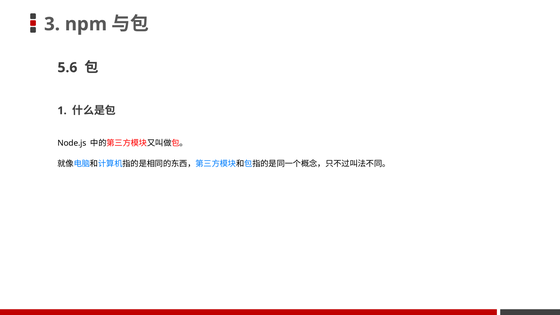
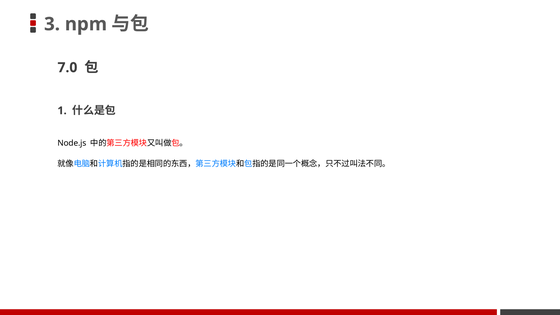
5.6: 5.6 -> 7.0
